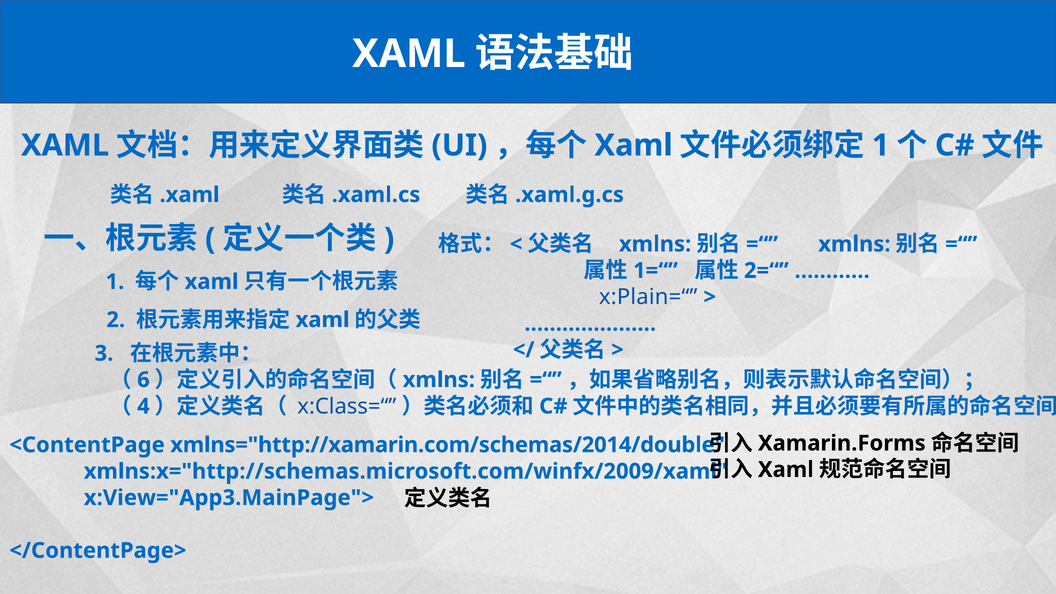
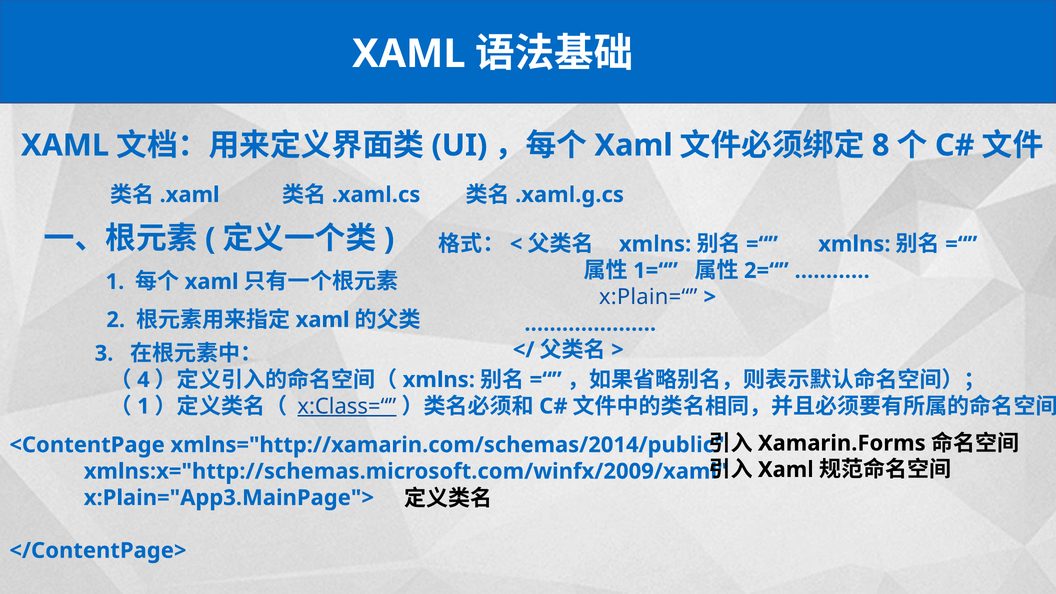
1 at (881, 145): 1 -> 8
6: 6 -> 4
4 at (143, 406): 4 -> 1
x:Class=“ underline: none -> present
xmlns="http://xamarin.com/schemas/2014/double: xmlns="http://xamarin.com/schemas/2014/double -> xmlns="http://xamarin.com/schemas/2014/public
x:View="App3.MainPage">: x:View="App3.MainPage"> -> x:Plain="App3.MainPage">
